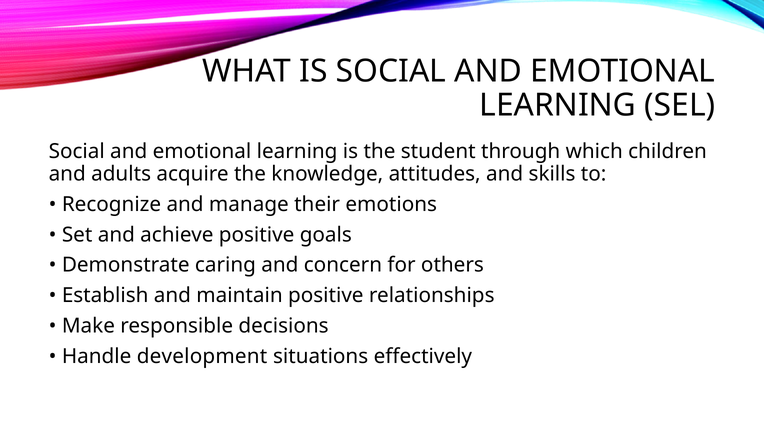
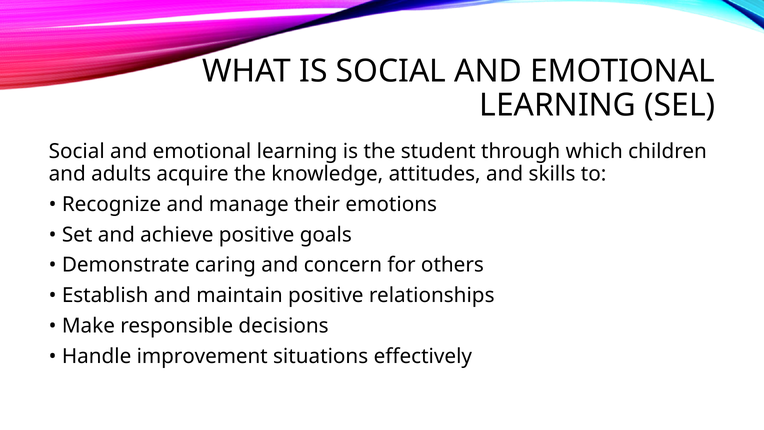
development: development -> improvement
